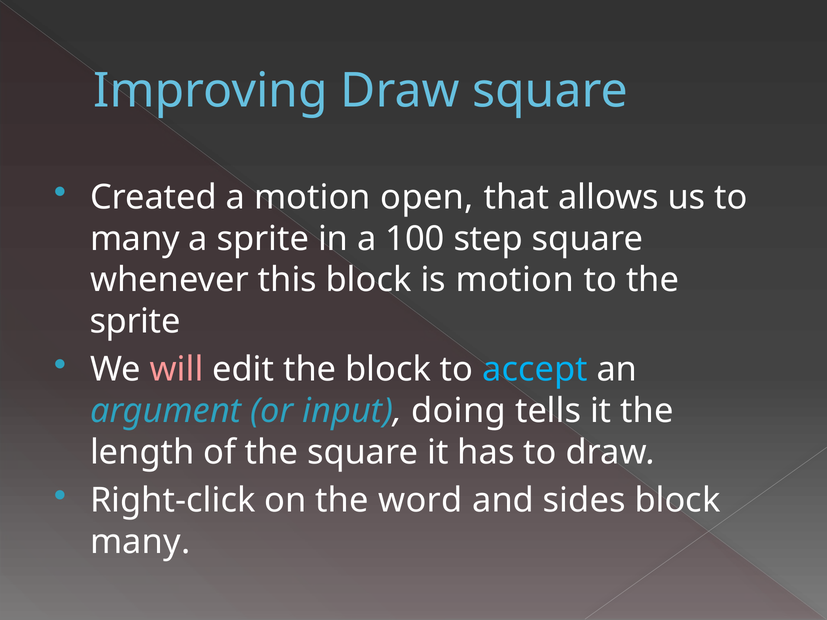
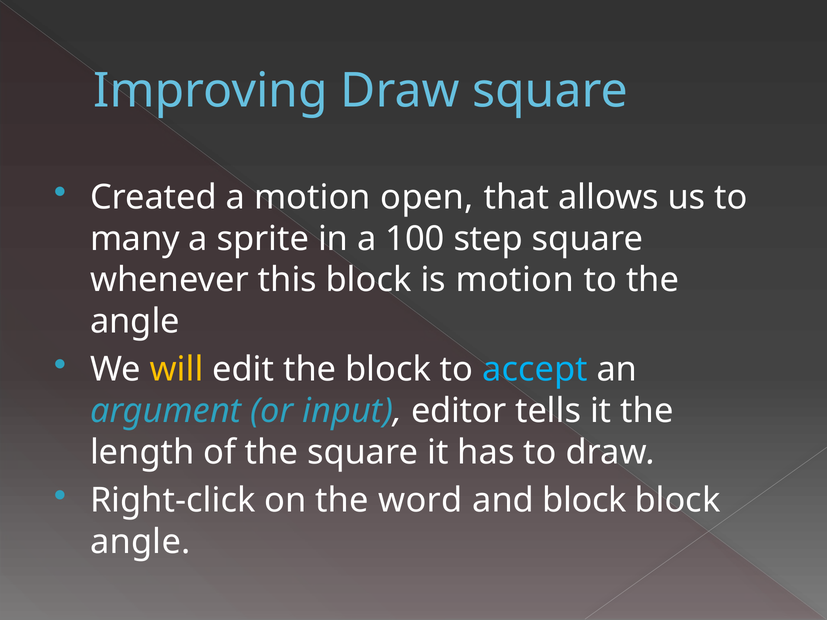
sprite at (135, 321): sprite -> angle
will colour: pink -> yellow
doing: doing -> editor
and sides: sides -> block
many at (140, 542): many -> angle
